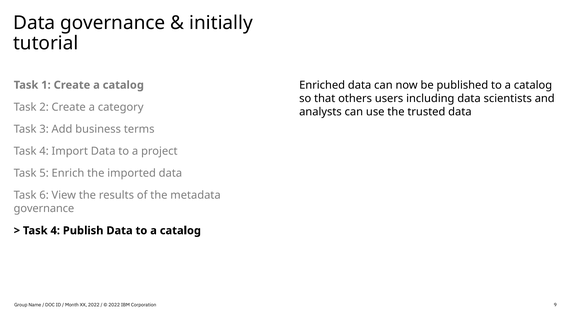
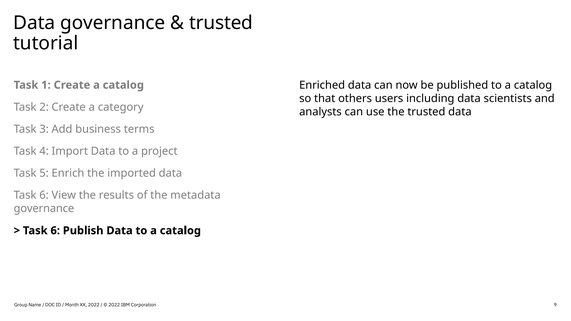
initially at (221, 23): initially -> trusted
4 at (55, 231): 4 -> 6
